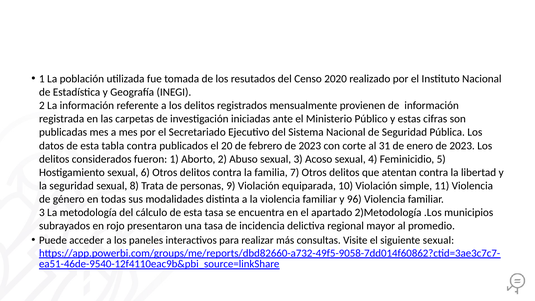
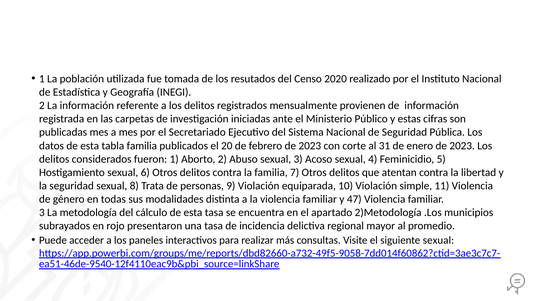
tabla contra: contra -> familia
96: 96 -> 47
